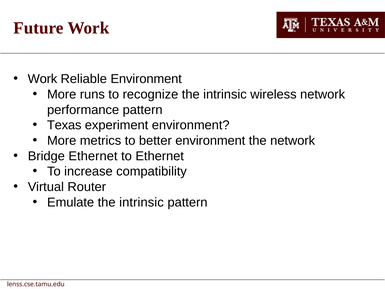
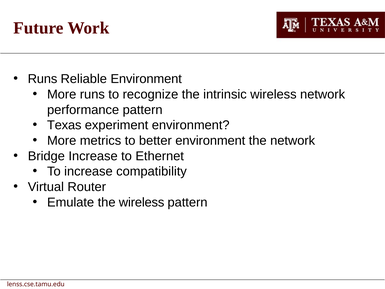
Work at (43, 79): Work -> Runs
Bridge Ethernet: Ethernet -> Increase
Emulate the intrinsic: intrinsic -> wireless
